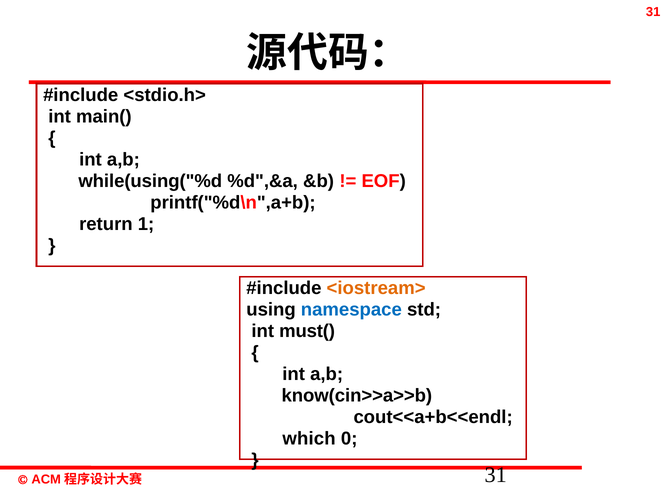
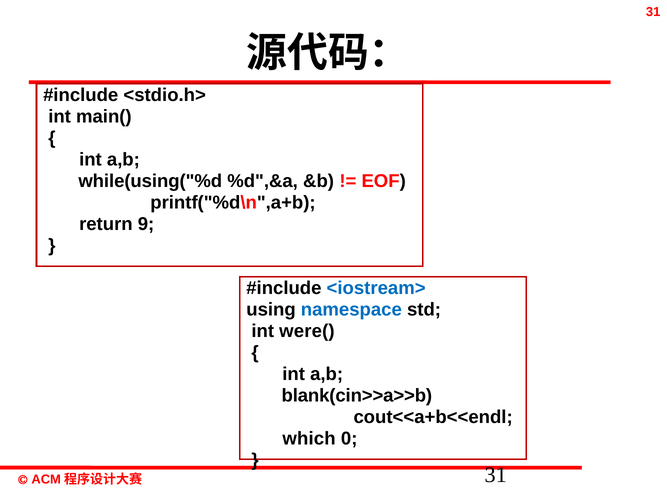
1: 1 -> 9
<iostream> colour: orange -> blue
must(: must( -> were(
know(cin>>a>>b: know(cin>>a>>b -> blank(cin>>a>>b
